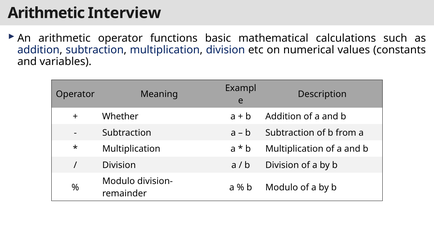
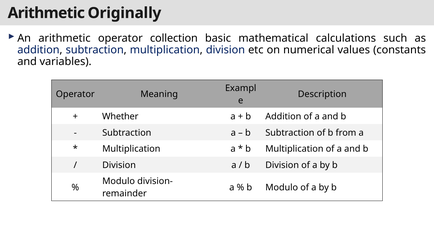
Interview: Interview -> Originally
functions: functions -> collection
